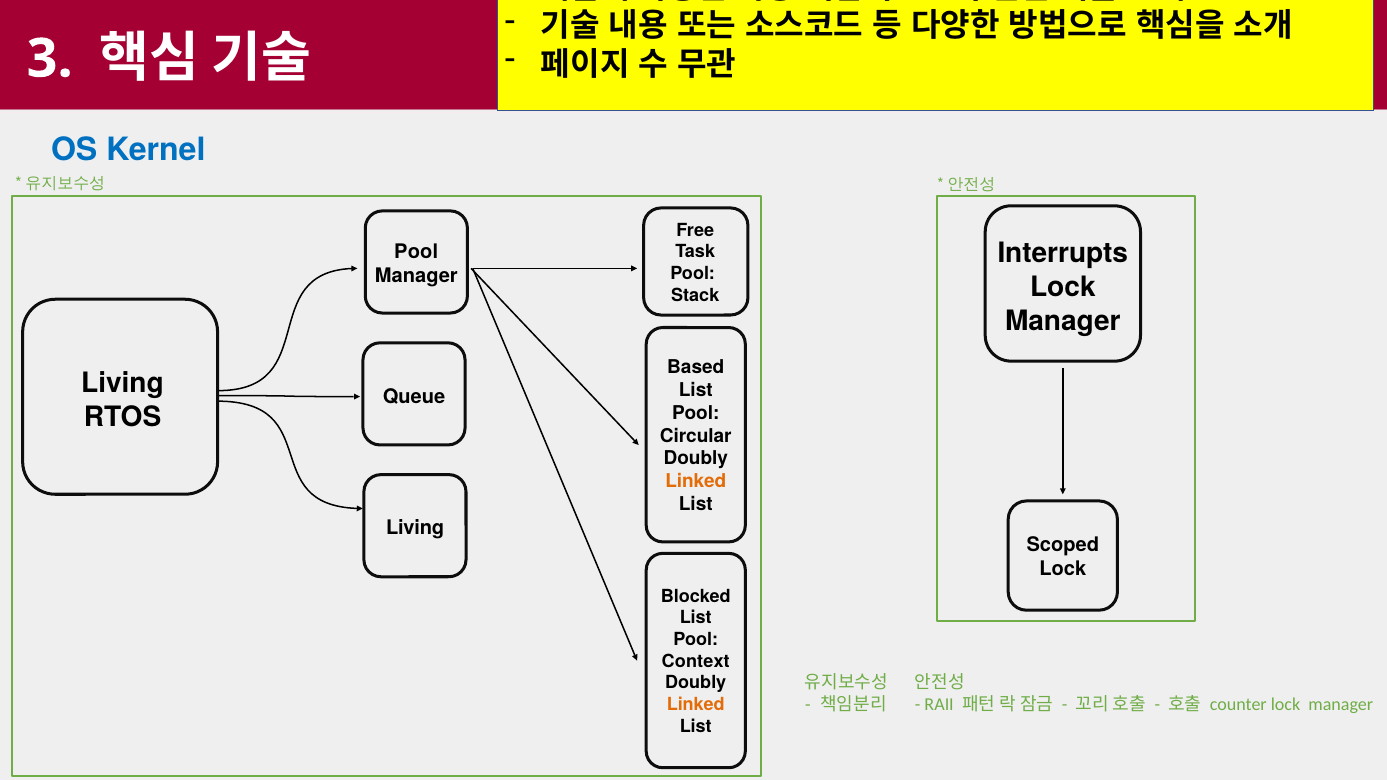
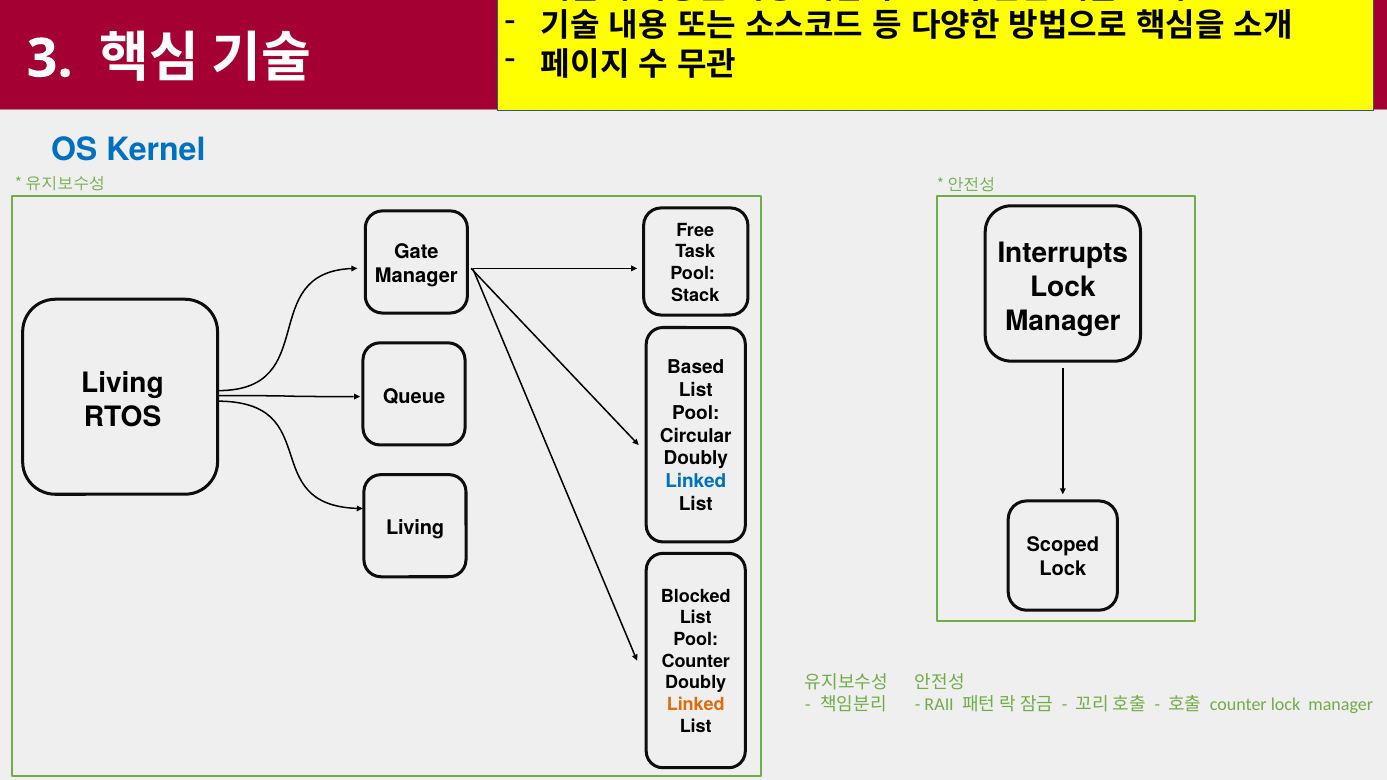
Pool at (416, 251): Pool -> Gate
Linked at (696, 481) colour: orange -> blue
Context at (696, 661): Context -> Counter
